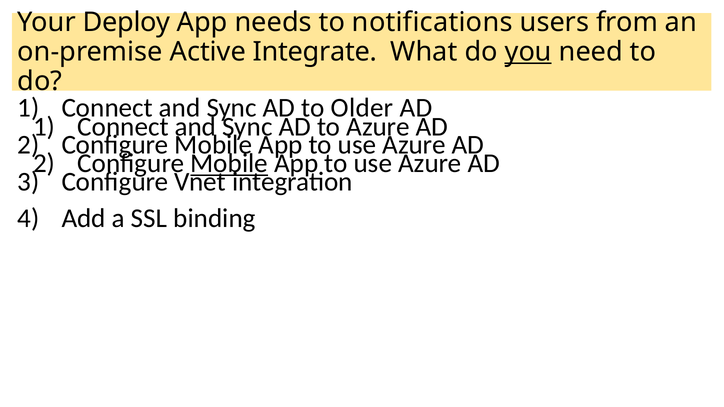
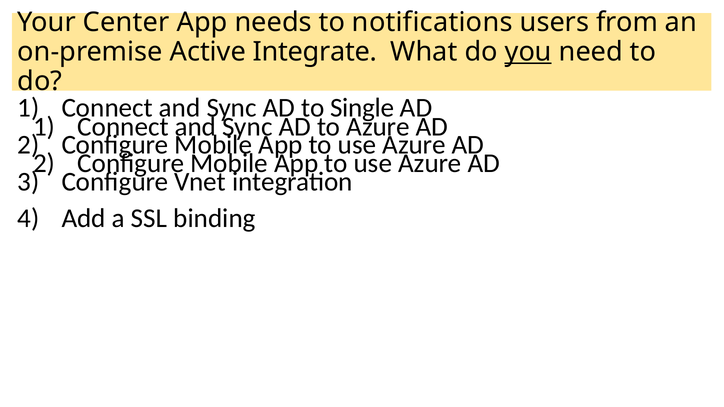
Deploy: Deploy -> Center
Older: Older -> Single
Mobile at (229, 164) underline: present -> none
